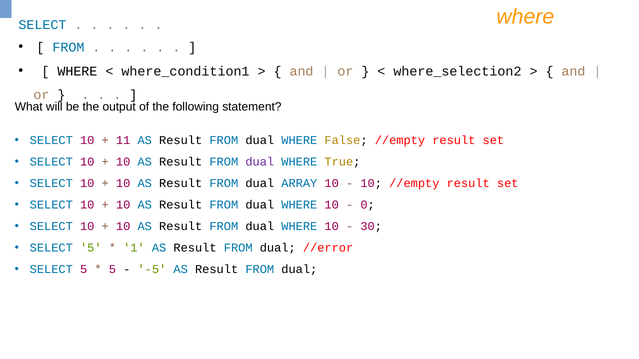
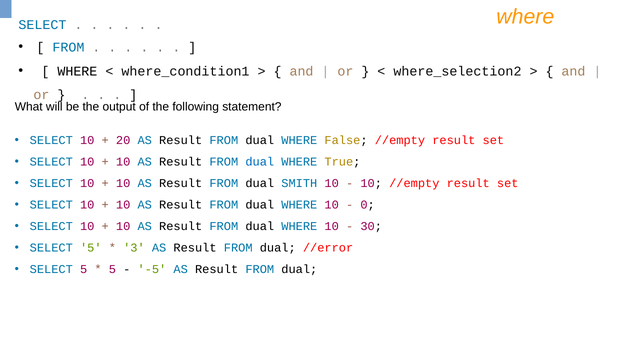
11: 11 -> 20
dual at (260, 162) colour: purple -> blue
ARRAY: ARRAY -> SMITH
1: 1 -> 3
